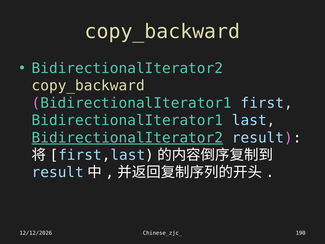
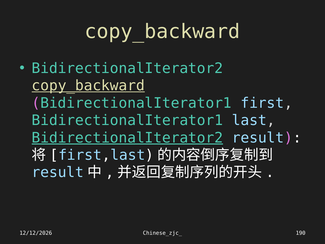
copy_backward at (88, 86) underline: none -> present
